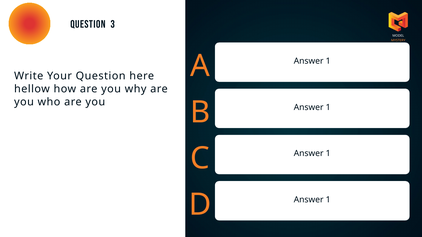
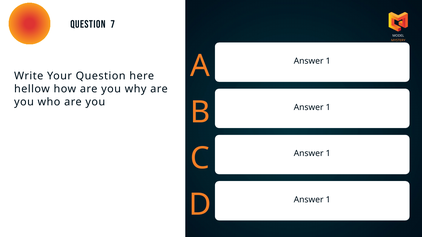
3: 3 -> 7
